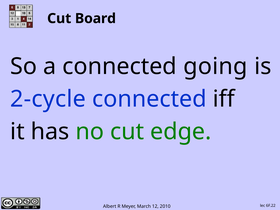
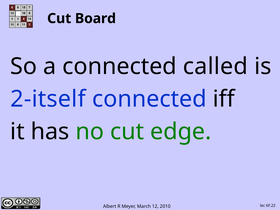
going: going -> called
2-cycle: 2-cycle -> 2-itself
